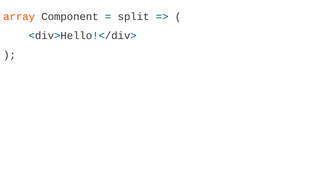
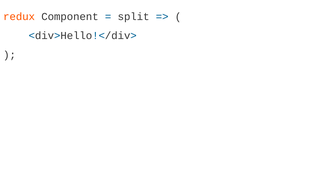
array: array -> redux
